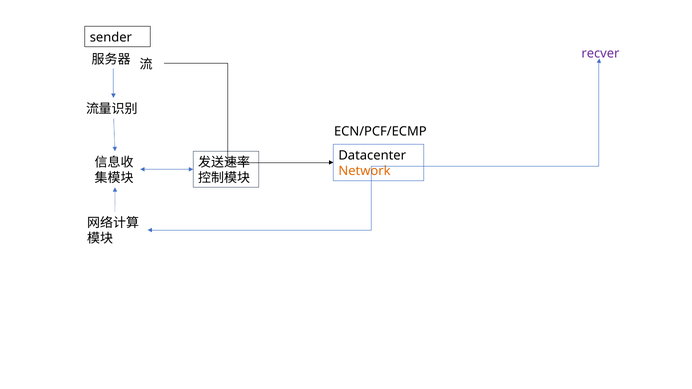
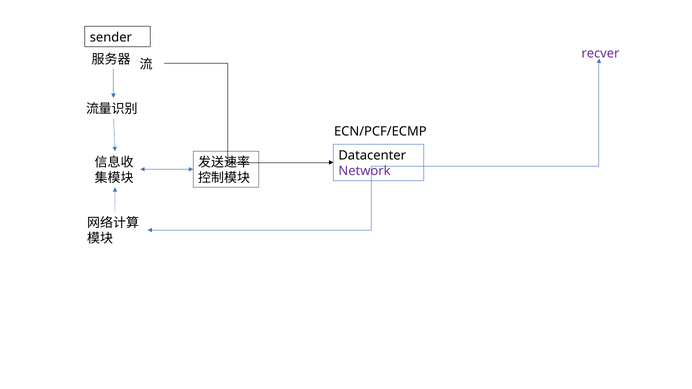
Network colour: orange -> purple
